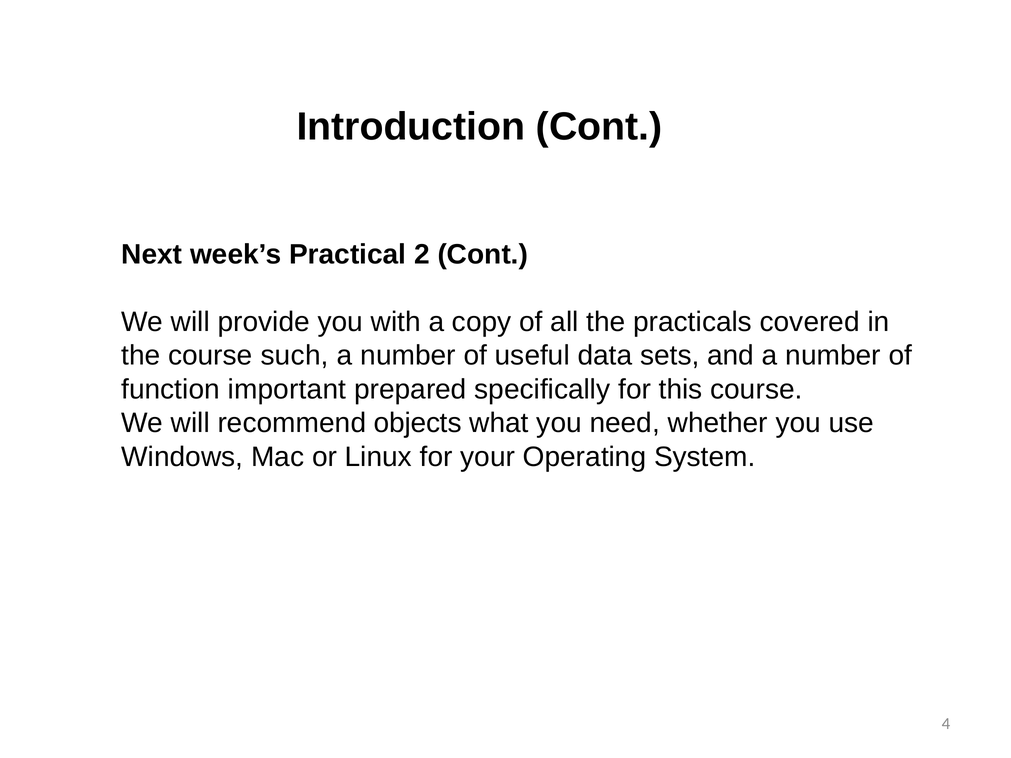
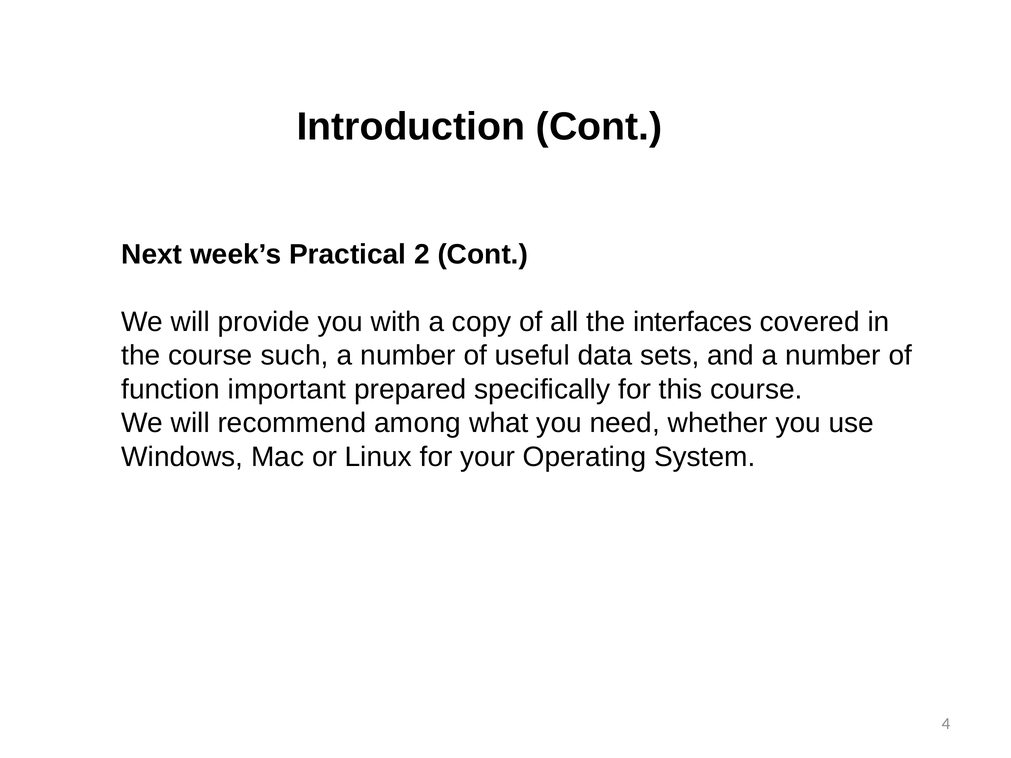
practicals: practicals -> interfaces
objects: objects -> among
